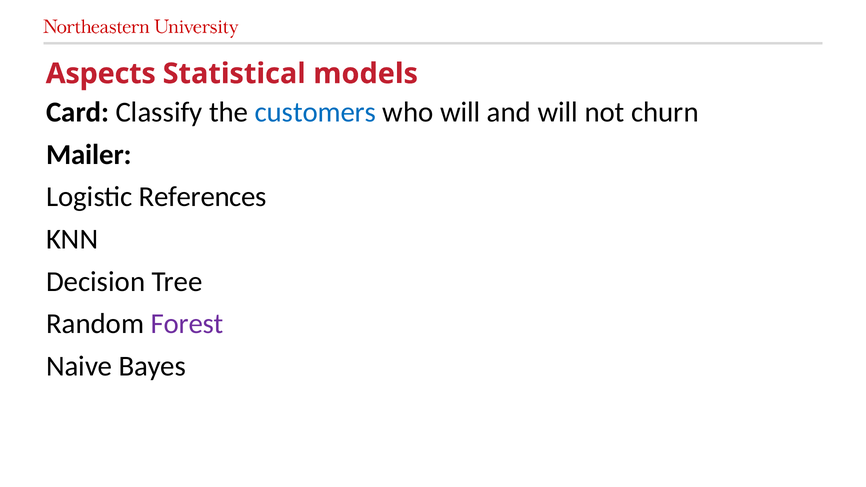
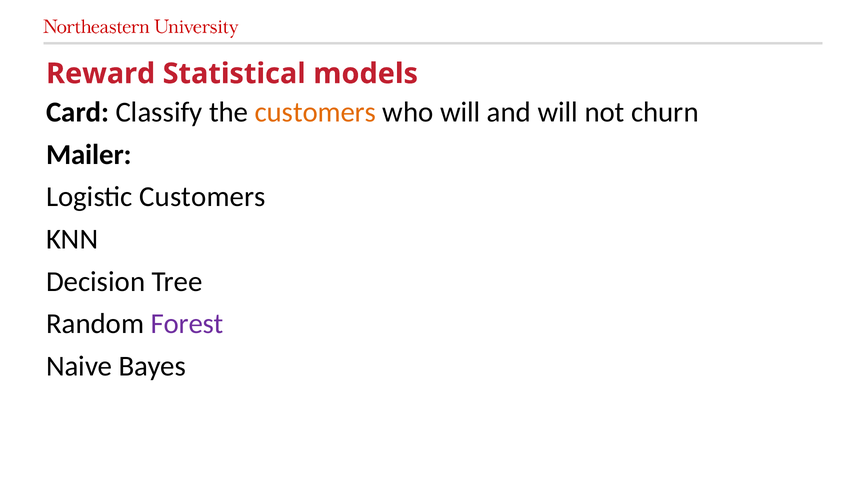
Aspects: Aspects -> Reward
customers at (315, 112) colour: blue -> orange
Logistic References: References -> Customers
